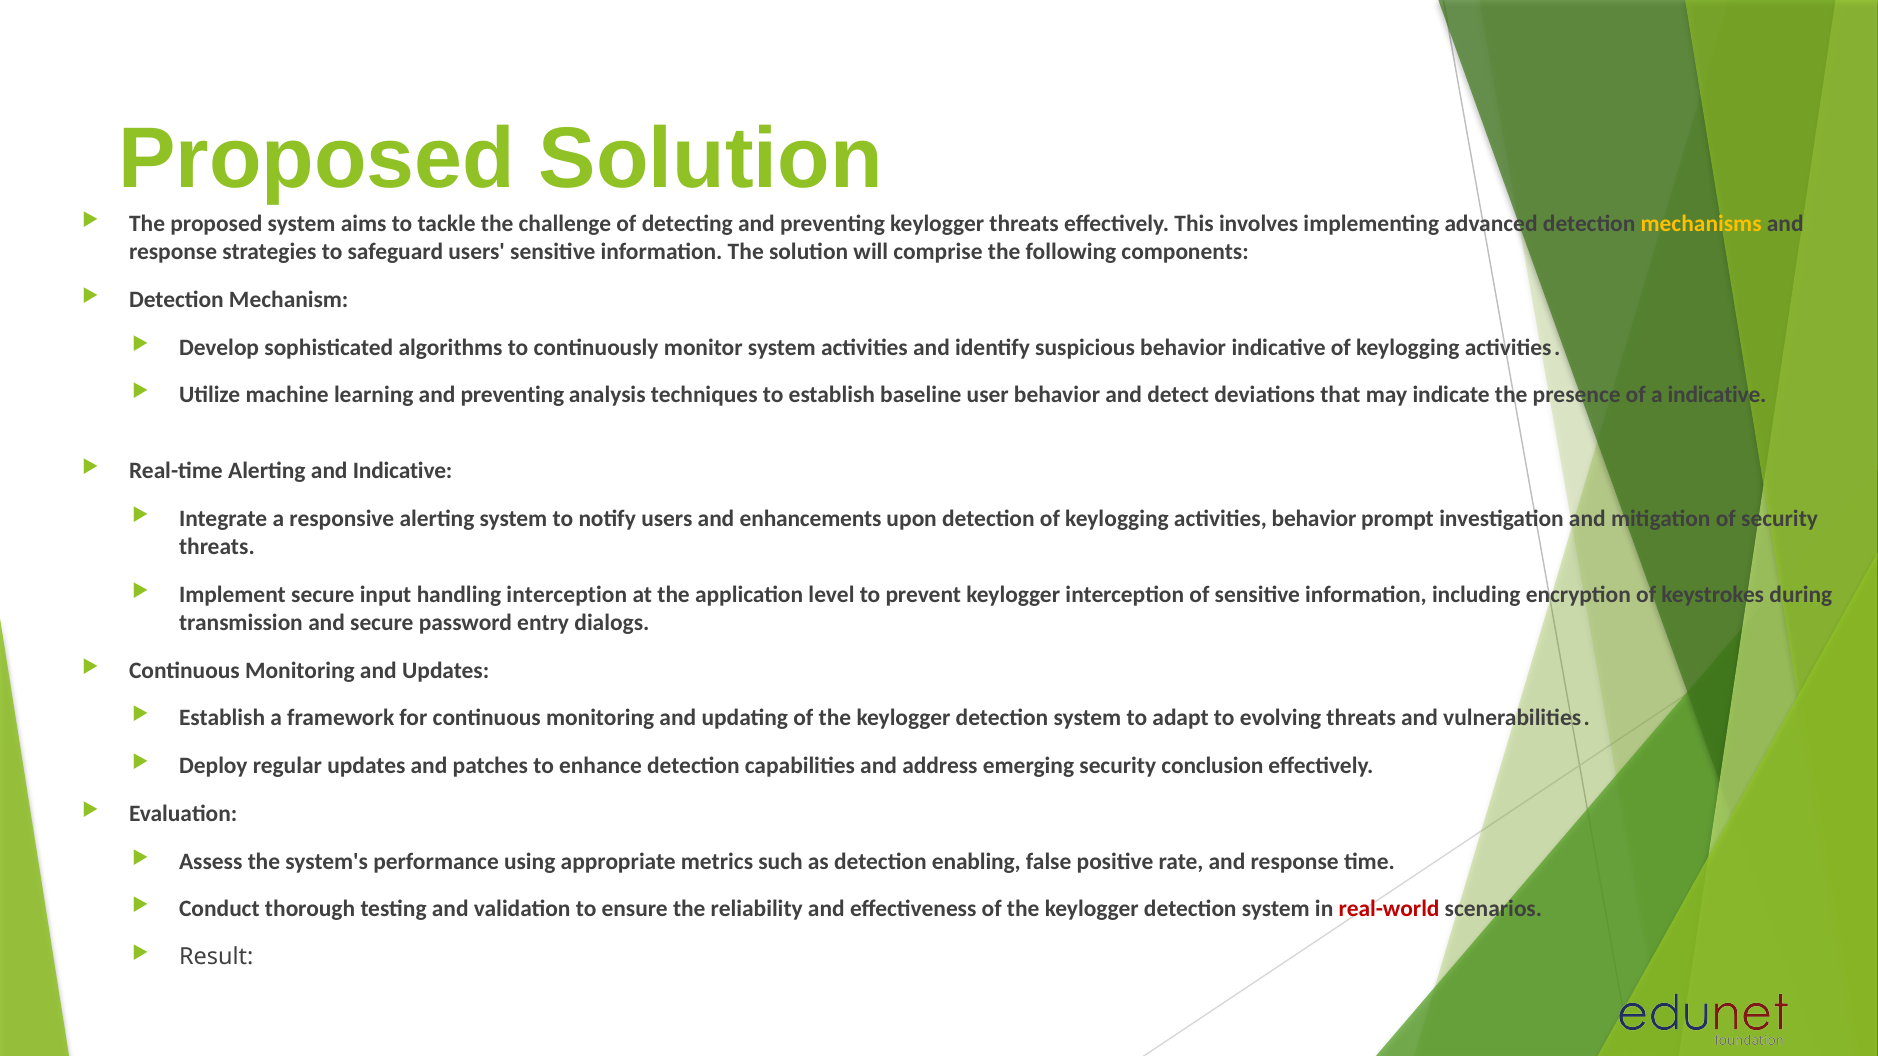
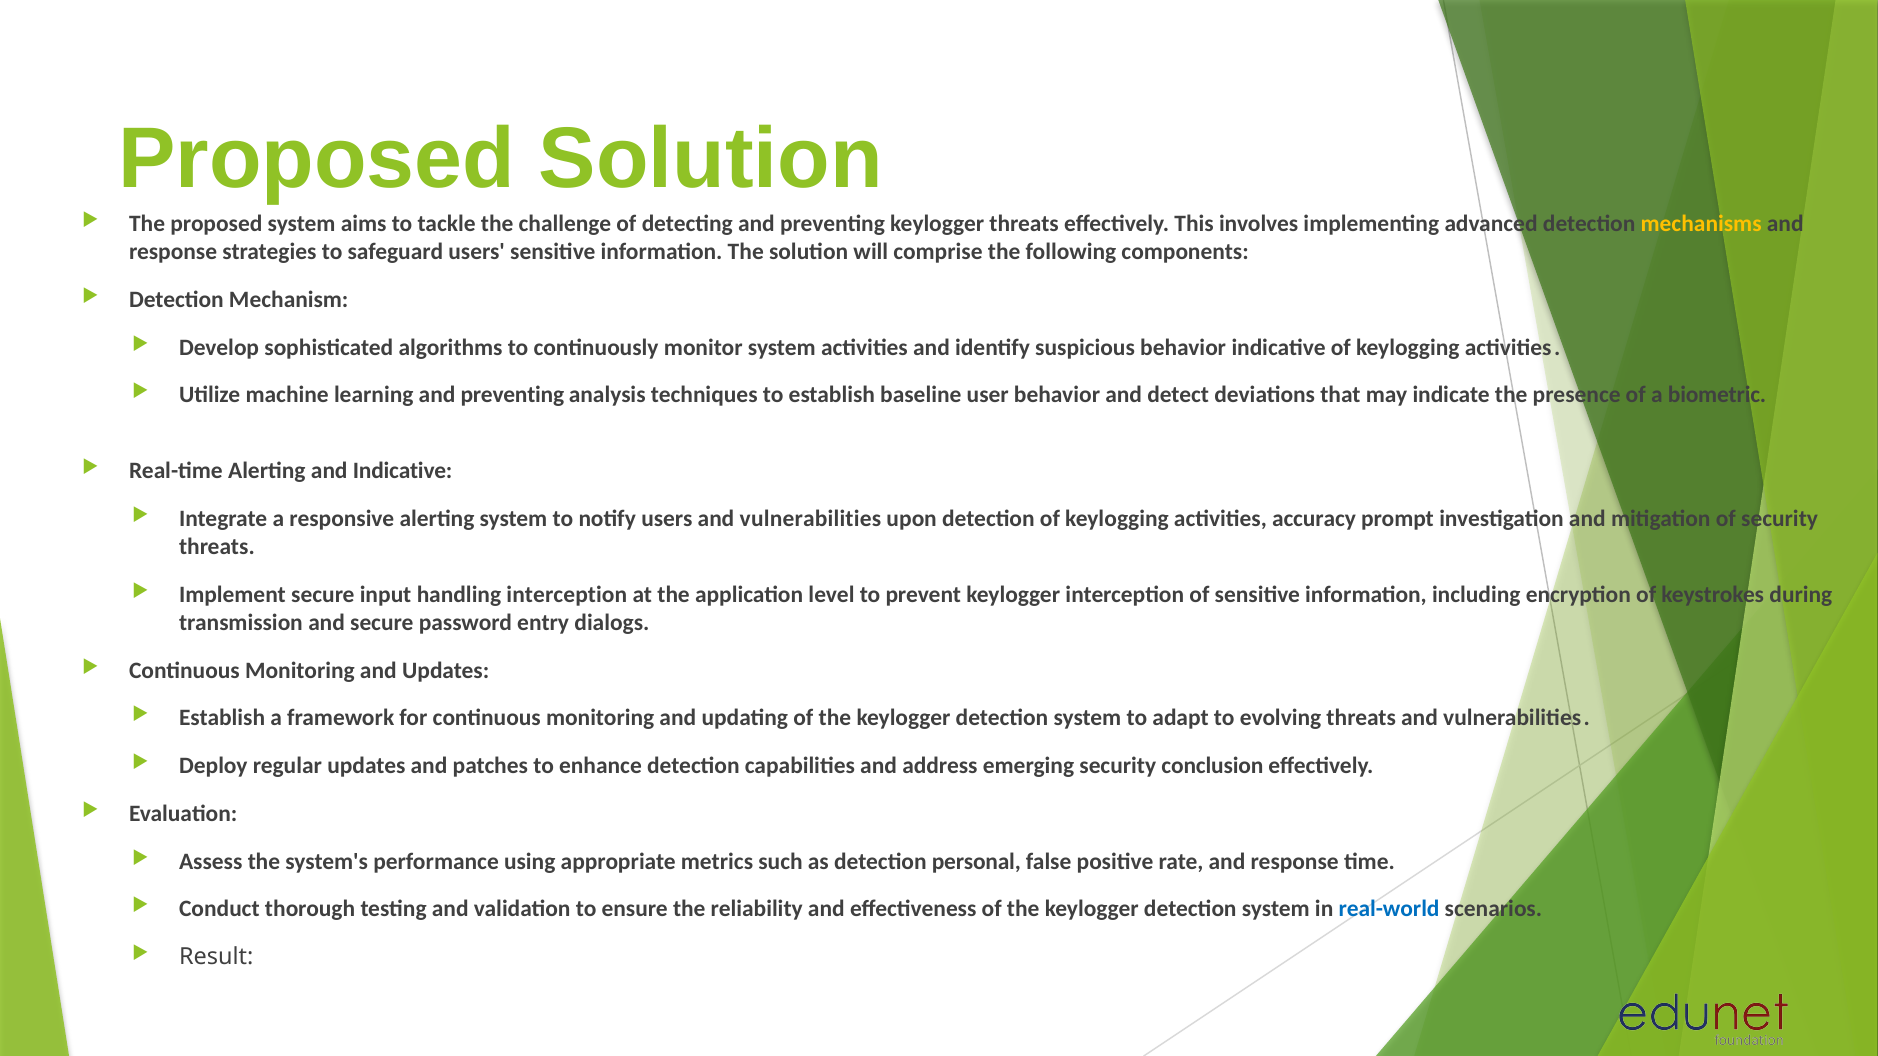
a indicative: indicative -> biometric
users and enhancements: enhancements -> vulnerabilities
activities behavior: behavior -> accuracy
enabling: enabling -> personal
real-world colour: red -> blue
